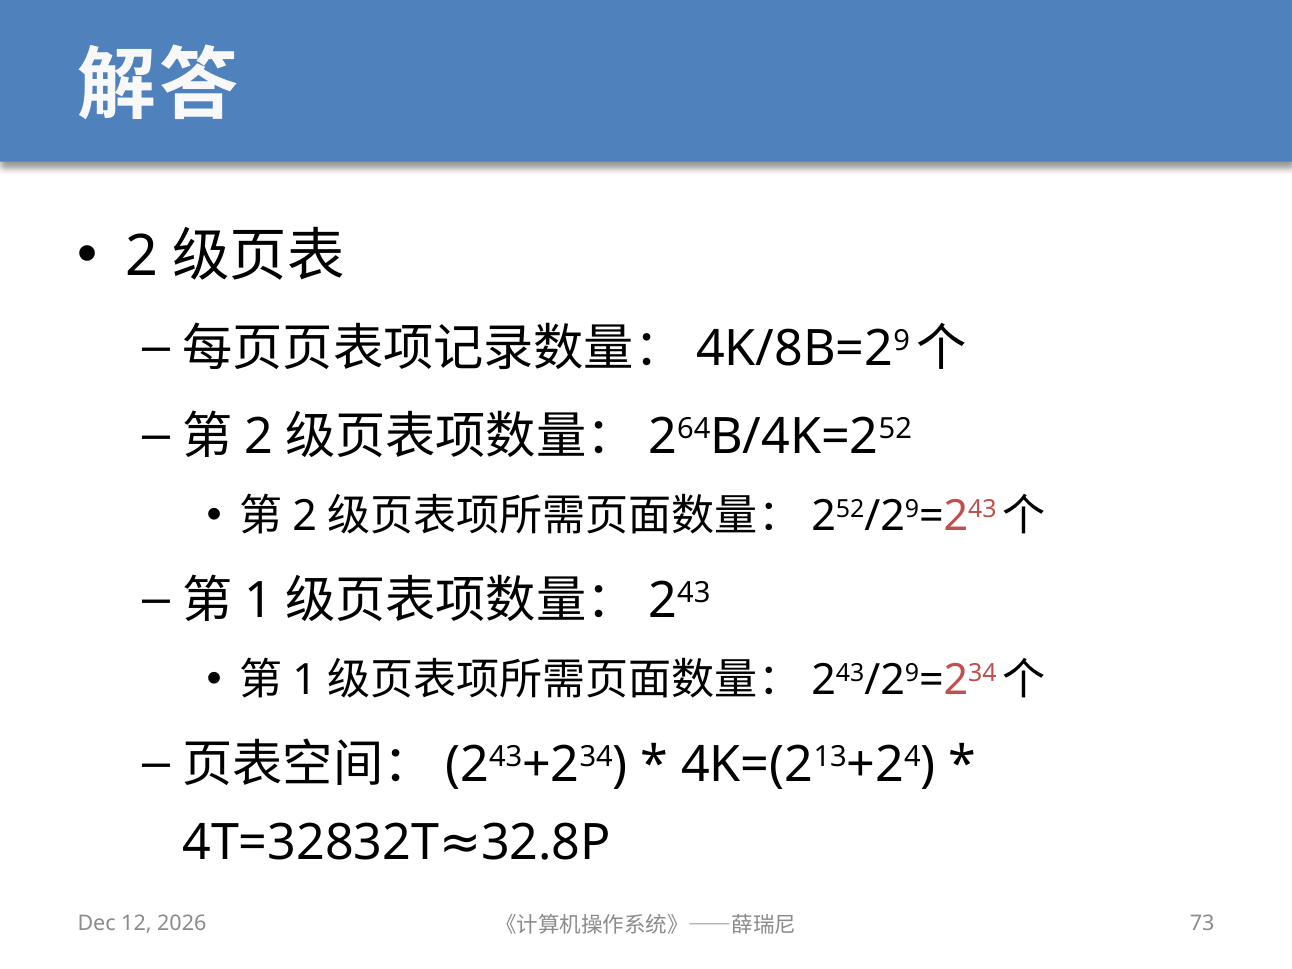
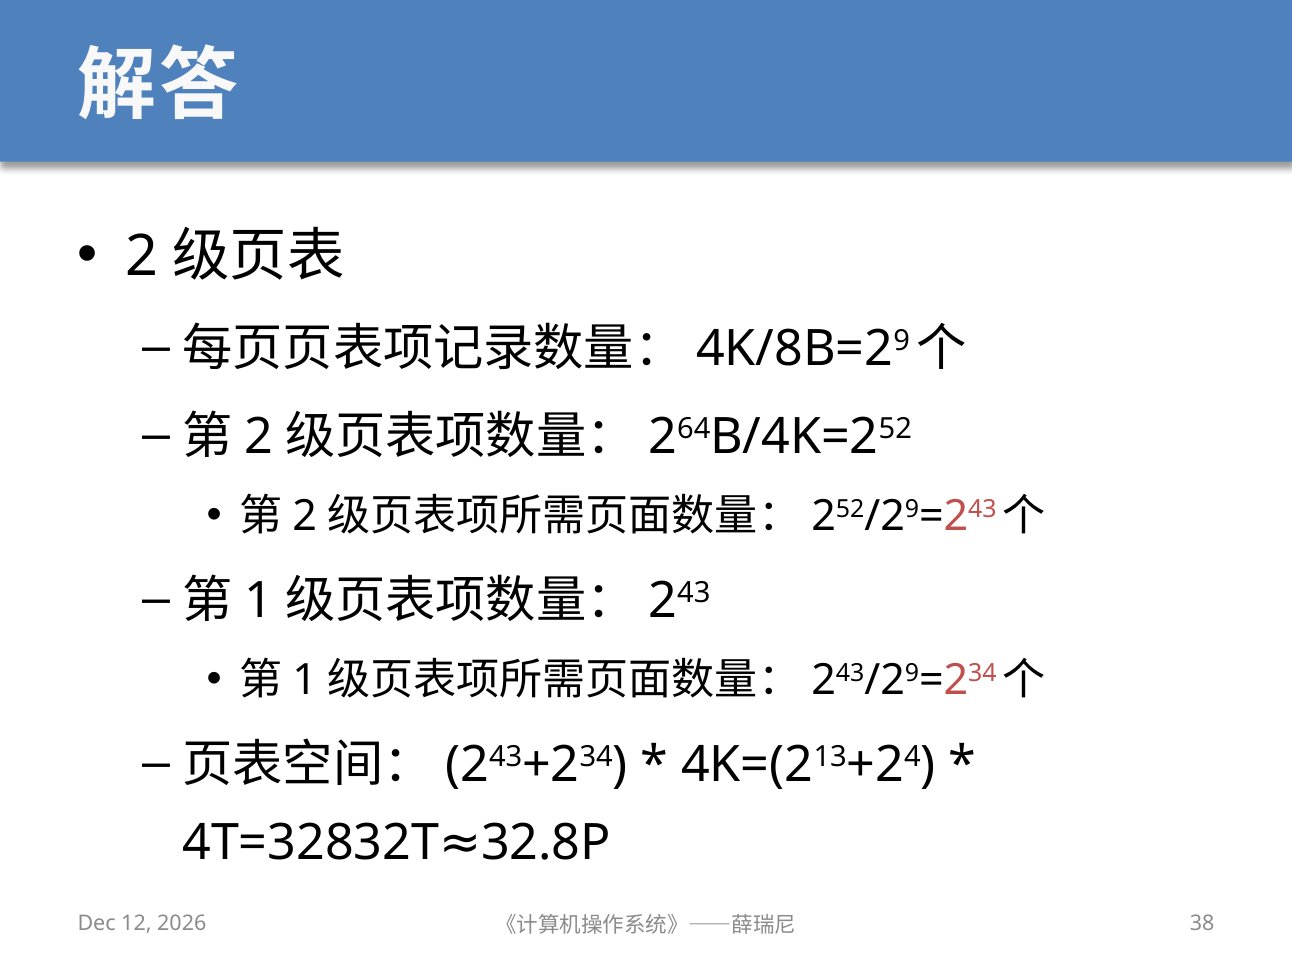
73: 73 -> 38
